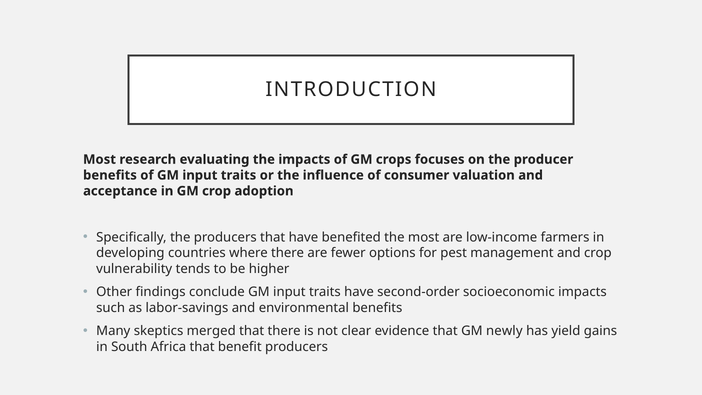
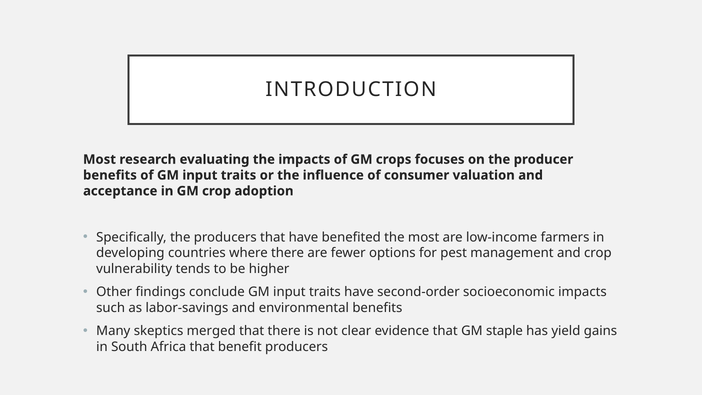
newly: newly -> staple
